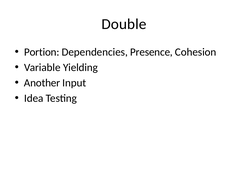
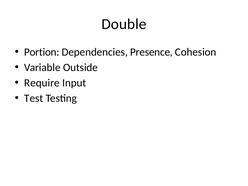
Yielding: Yielding -> Outside
Another: Another -> Require
Idea: Idea -> Test
